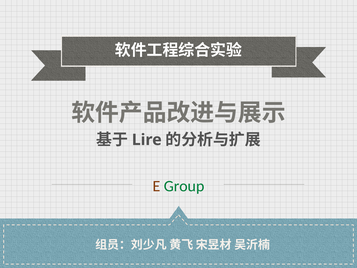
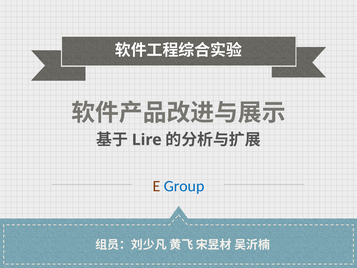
Group colour: green -> blue
